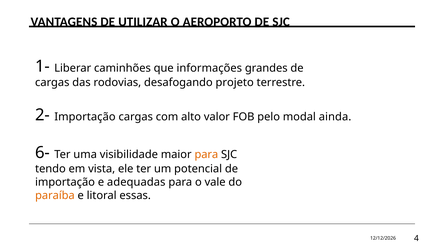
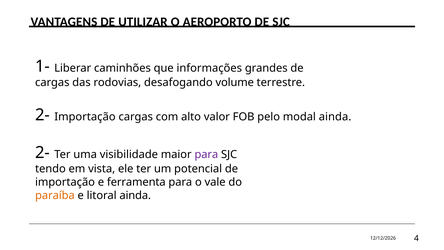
projeto: projeto -> volume
6- at (43, 152): 6- -> 2-
para at (206, 154) colour: orange -> purple
adequadas: adequadas -> ferramenta
litoral essas: essas -> ainda
